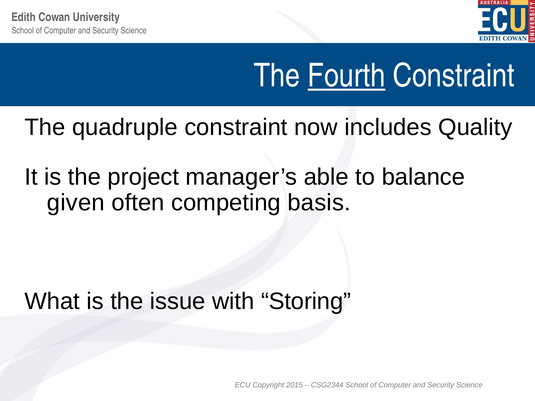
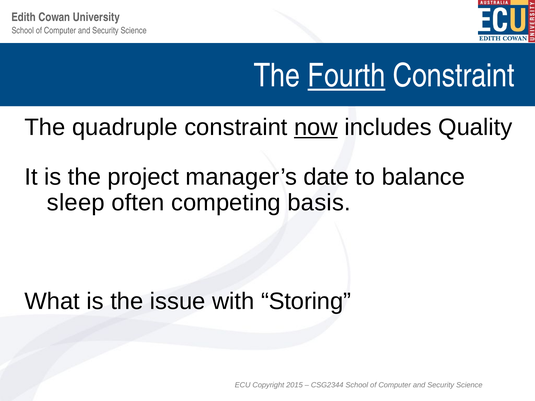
now underline: none -> present
able: able -> date
given: given -> sleep
